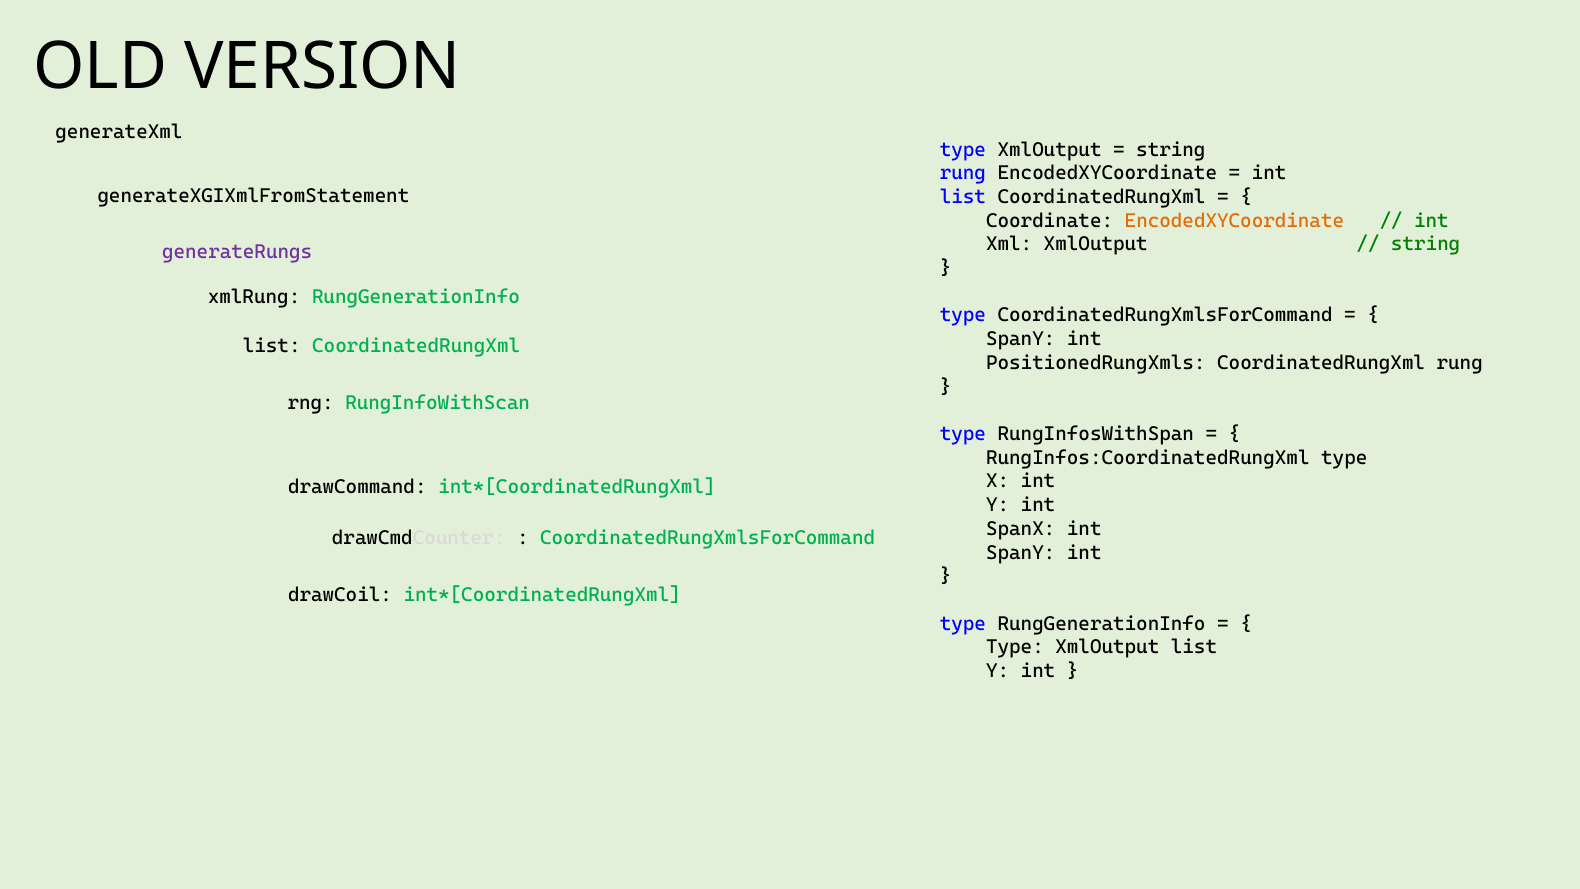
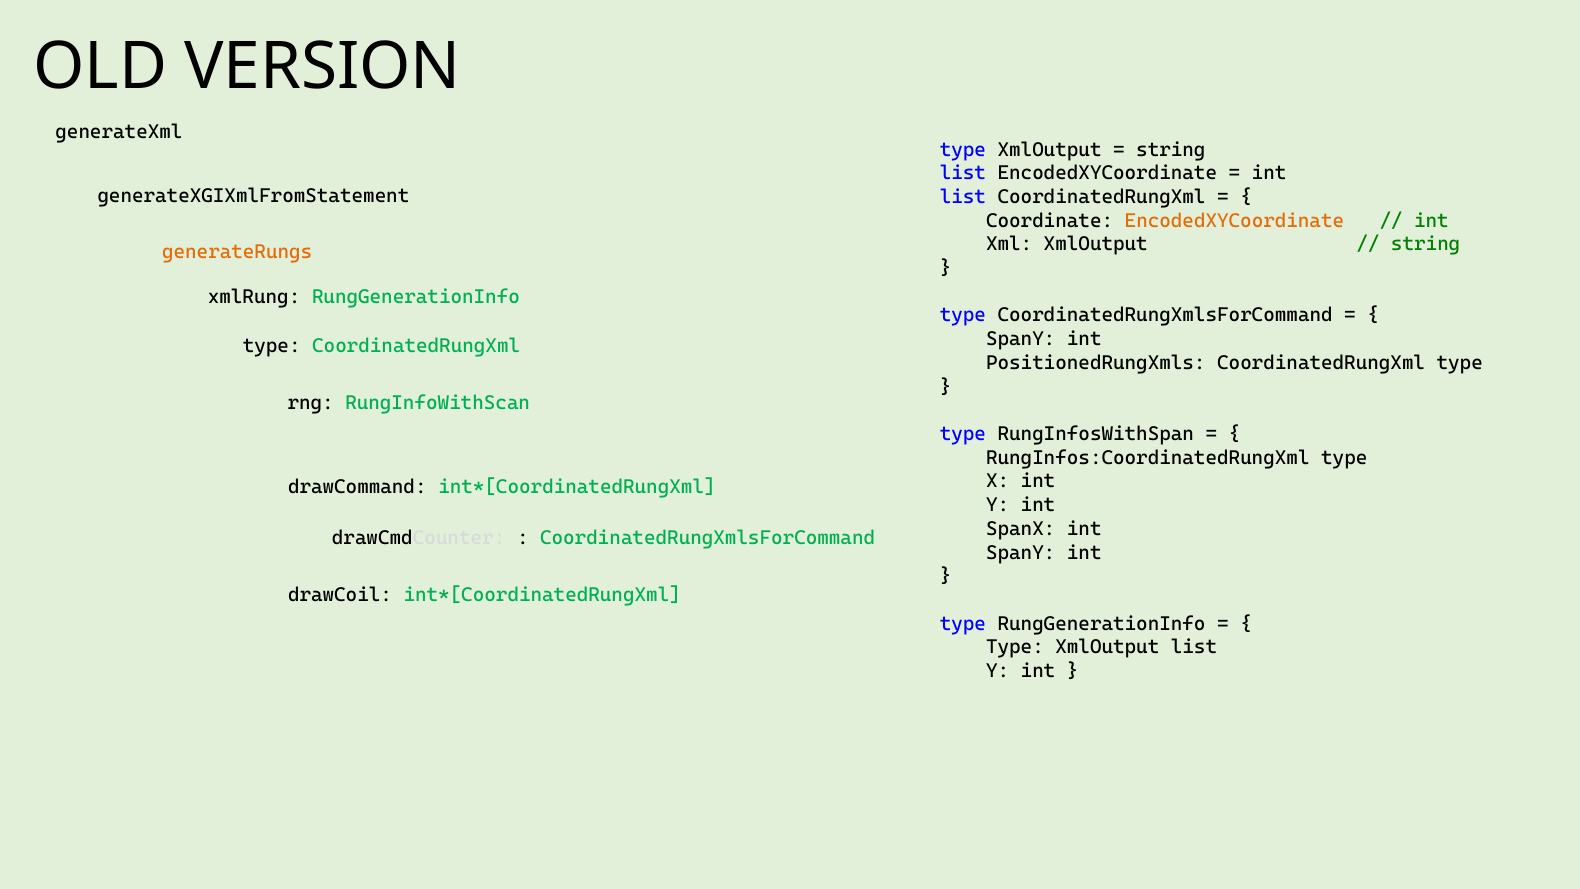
rung at (963, 173): rung -> list
generateRungs colour: purple -> orange
list at (272, 346): list -> type
CoordinatedRungXml rung: rung -> type
